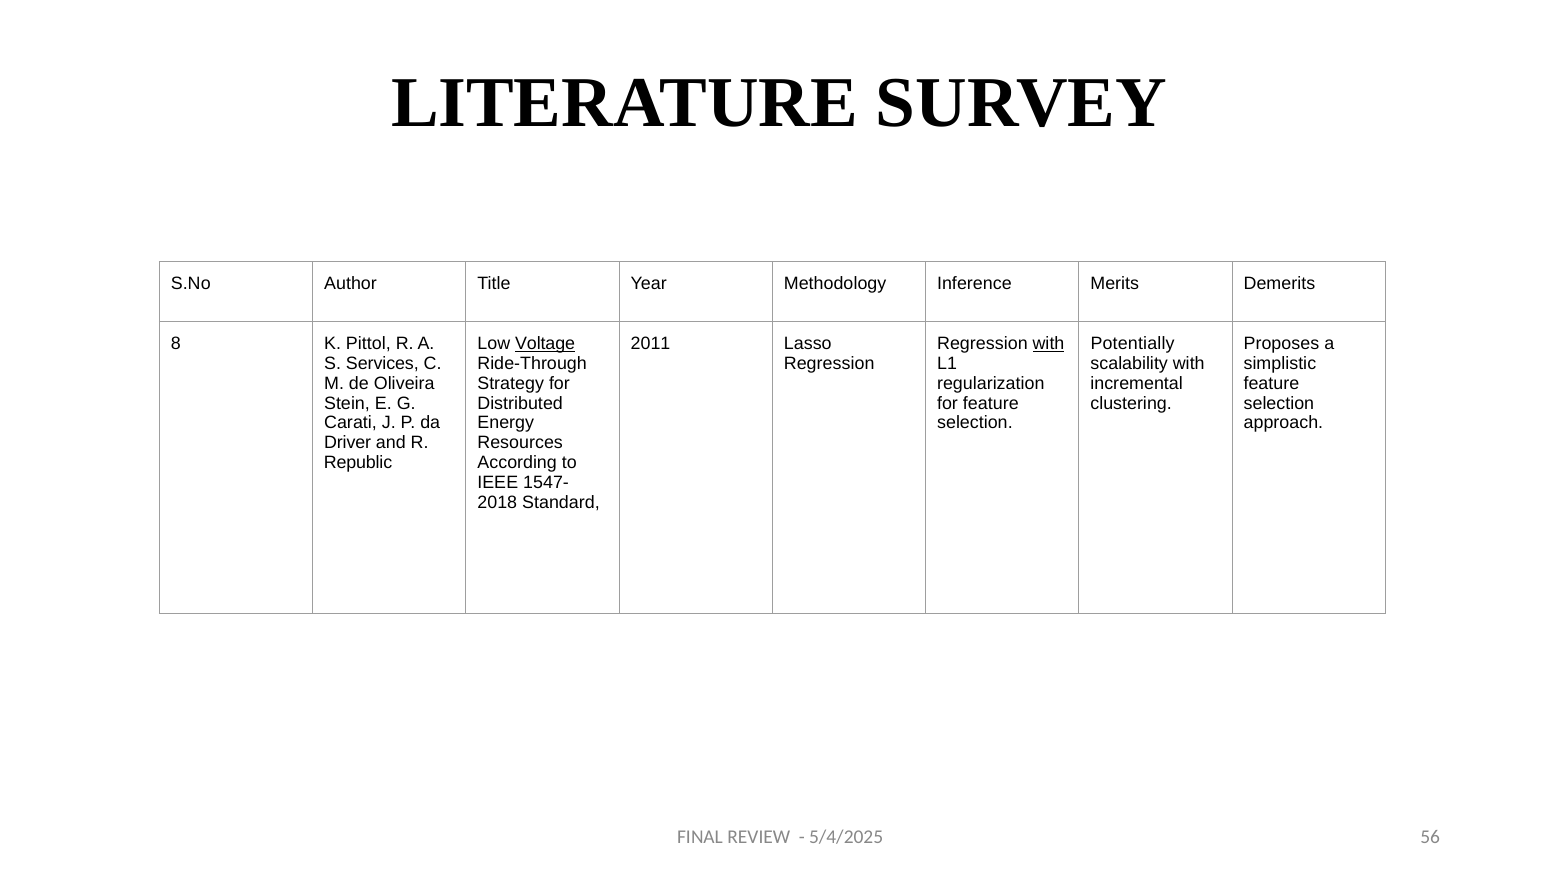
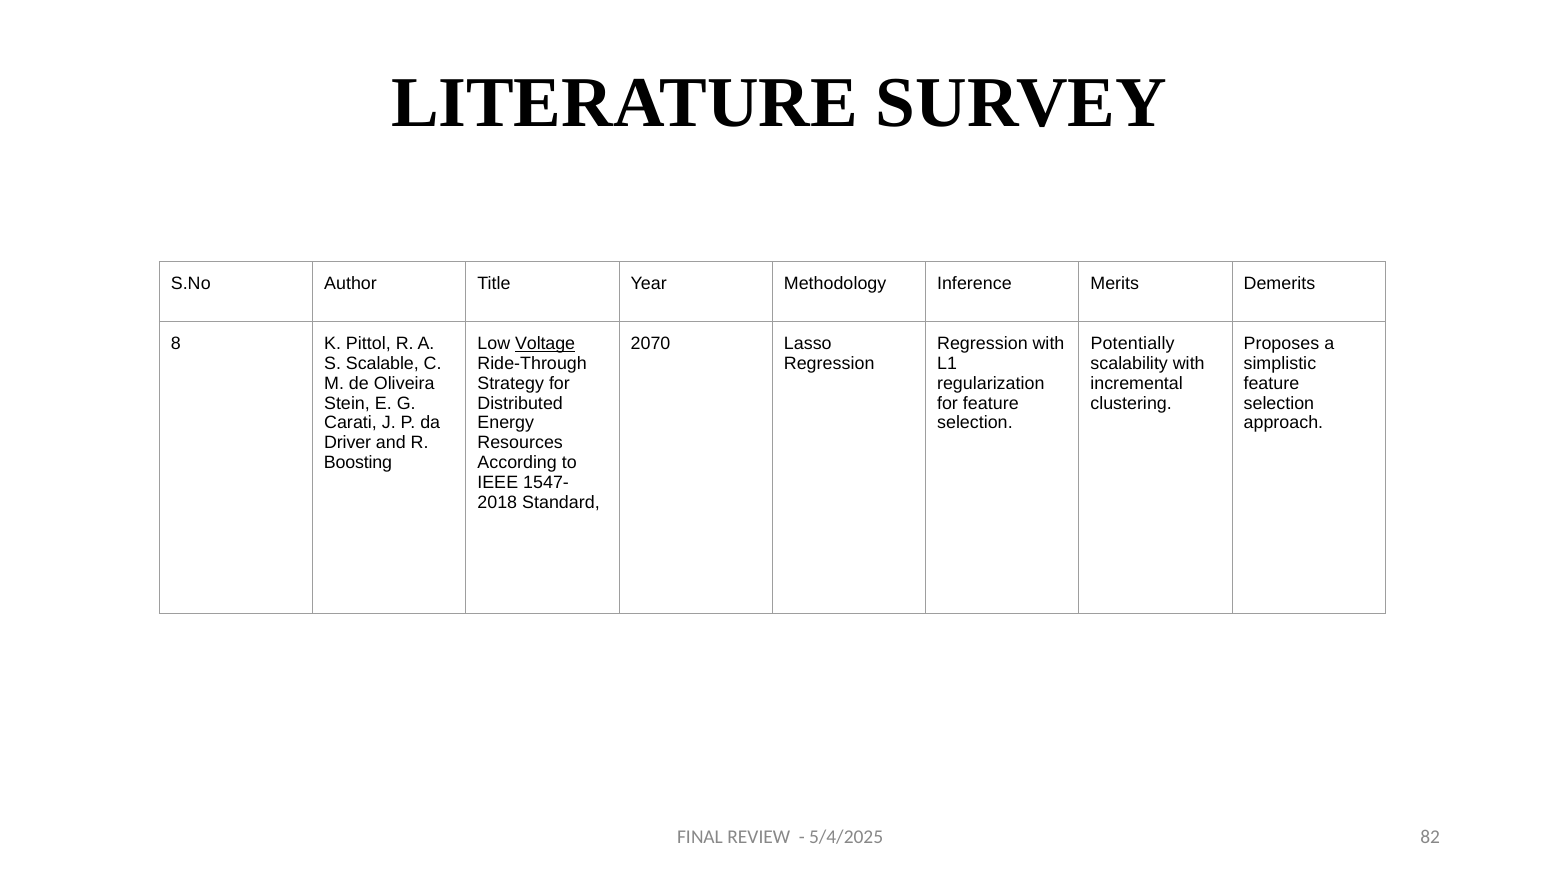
2011: 2011 -> 2070
with at (1048, 343) underline: present -> none
Services: Services -> Scalable
Republic: Republic -> Boosting
56: 56 -> 82
